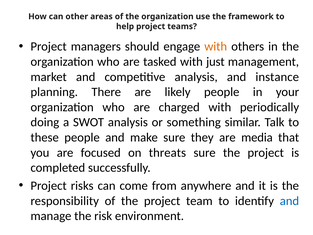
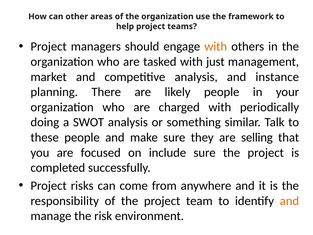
media: media -> selling
threats: threats -> include
and at (289, 201) colour: blue -> orange
